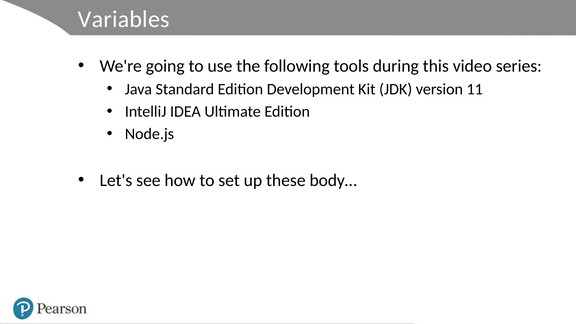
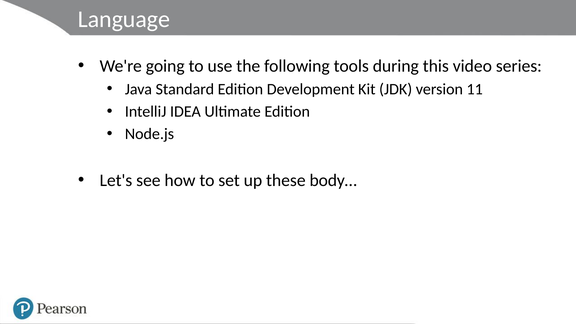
Variables: Variables -> Language
